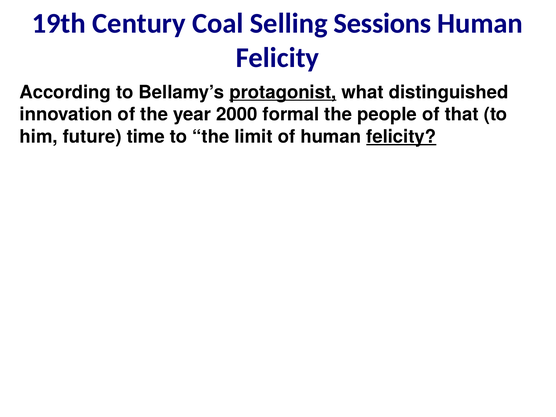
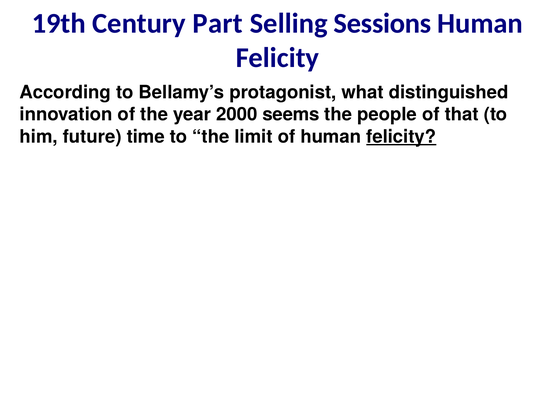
Coal: Coal -> Part
protagonist underline: present -> none
formal: formal -> seems
